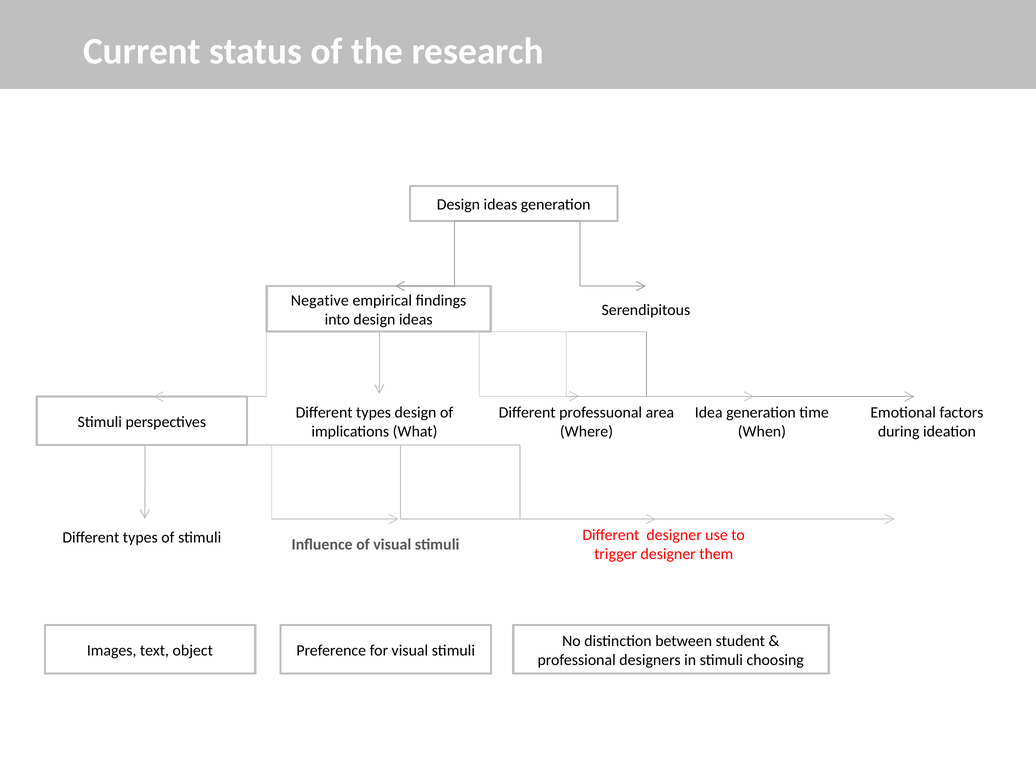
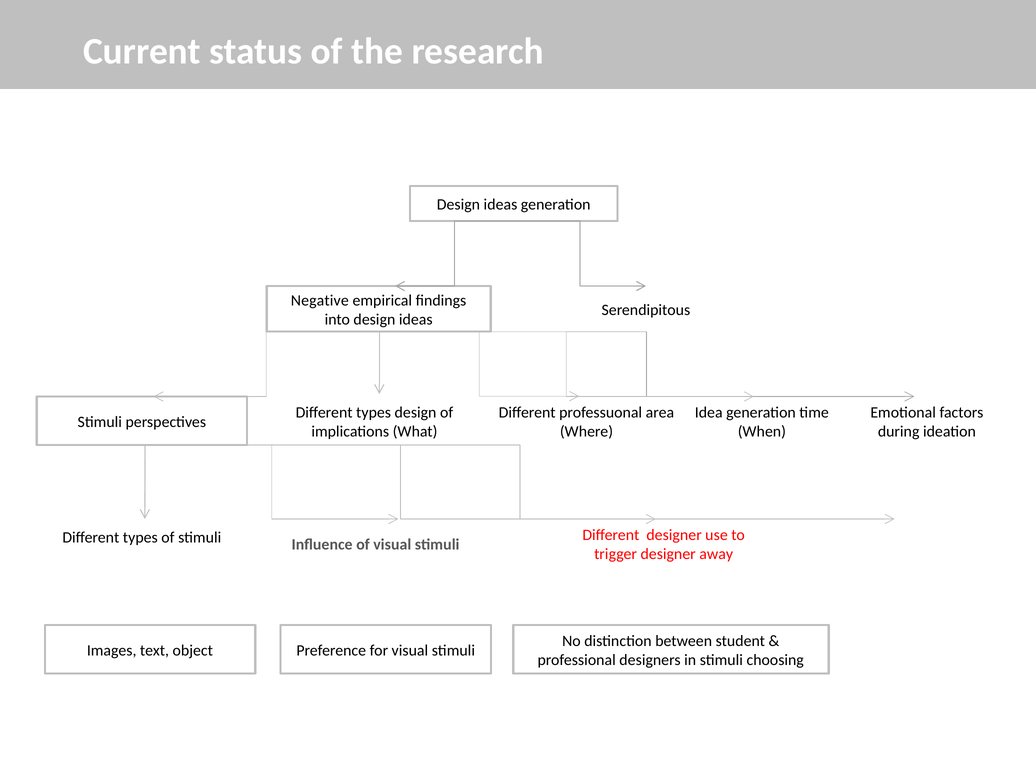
them: them -> away
